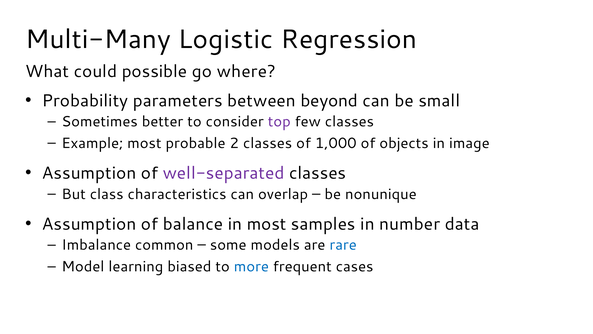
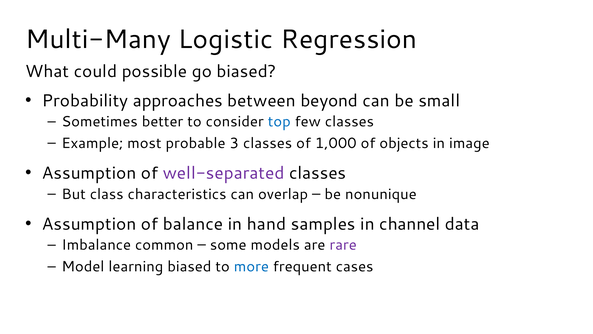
go where: where -> biased
parameters: parameters -> approaches
top colour: purple -> blue
2: 2 -> 3
in most: most -> hand
number: number -> channel
rare colour: blue -> purple
